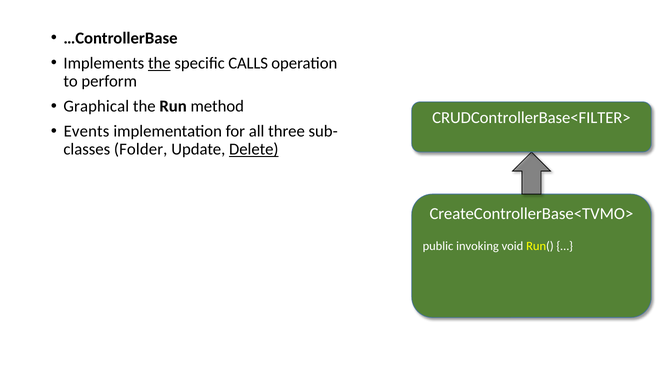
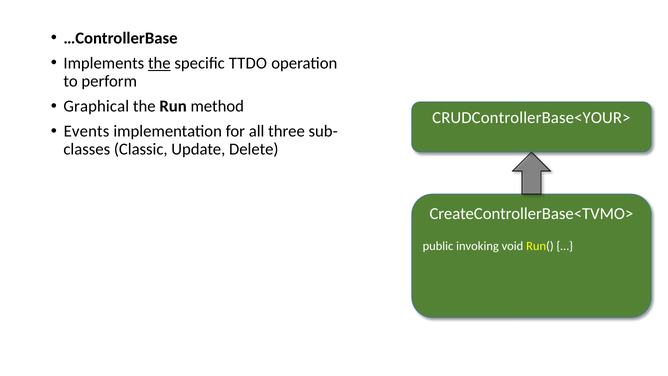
CALLS: CALLS -> TTDO
CRUDControllerBase<FILTER>: CRUDControllerBase<FILTER> -> CRUDControllerBase<YOUR>
Folder: Folder -> Classic
Delete underline: present -> none
